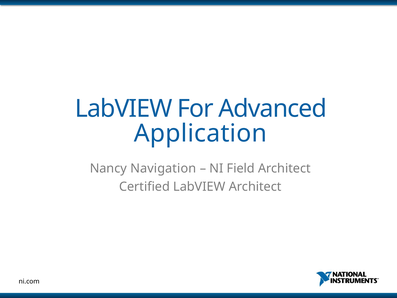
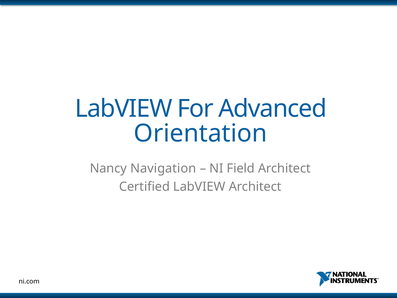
Application: Application -> Orientation
